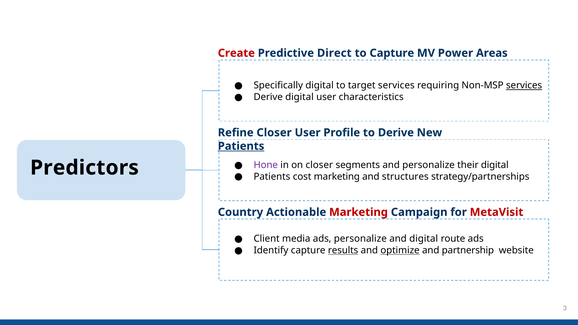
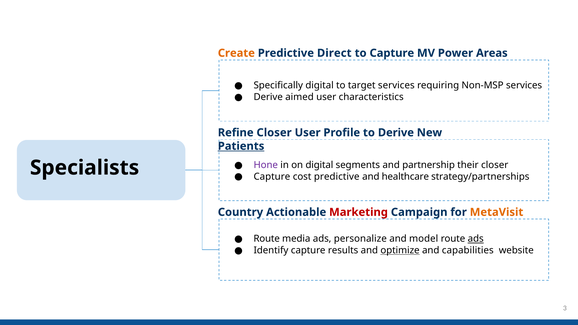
Create colour: red -> orange
services at (524, 86) underline: present -> none
Derive digital: digital -> aimed
on closer: closer -> digital
and personalize: personalize -> partnership
their digital: digital -> closer
Predictors: Predictors -> Specialists
Patients at (272, 177): Patients -> Capture
cost marketing: marketing -> predictive
structures: structures -> healthcare
MetaVisit colour: red -> orange
Client at (267, 239): Client -> Route
and digital: digital -> model
ads at (476, 239) underline: none -> present
results underline: present -> none
partnership: partnership -> capabilities
